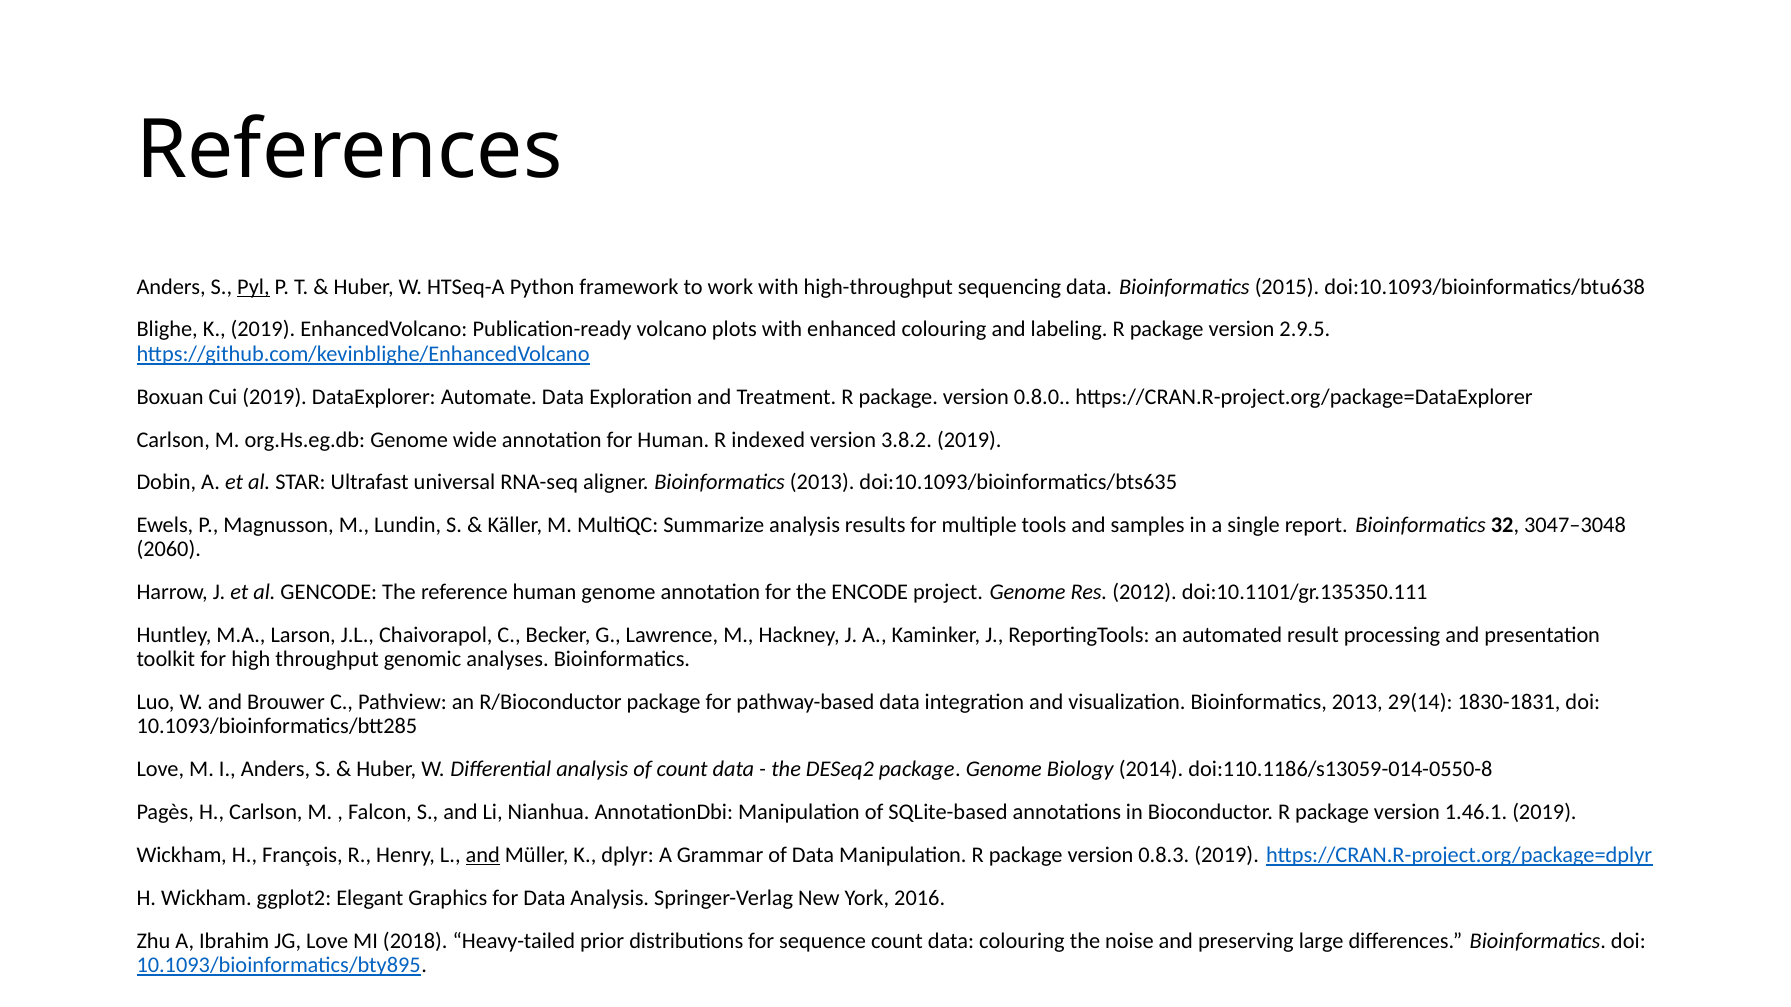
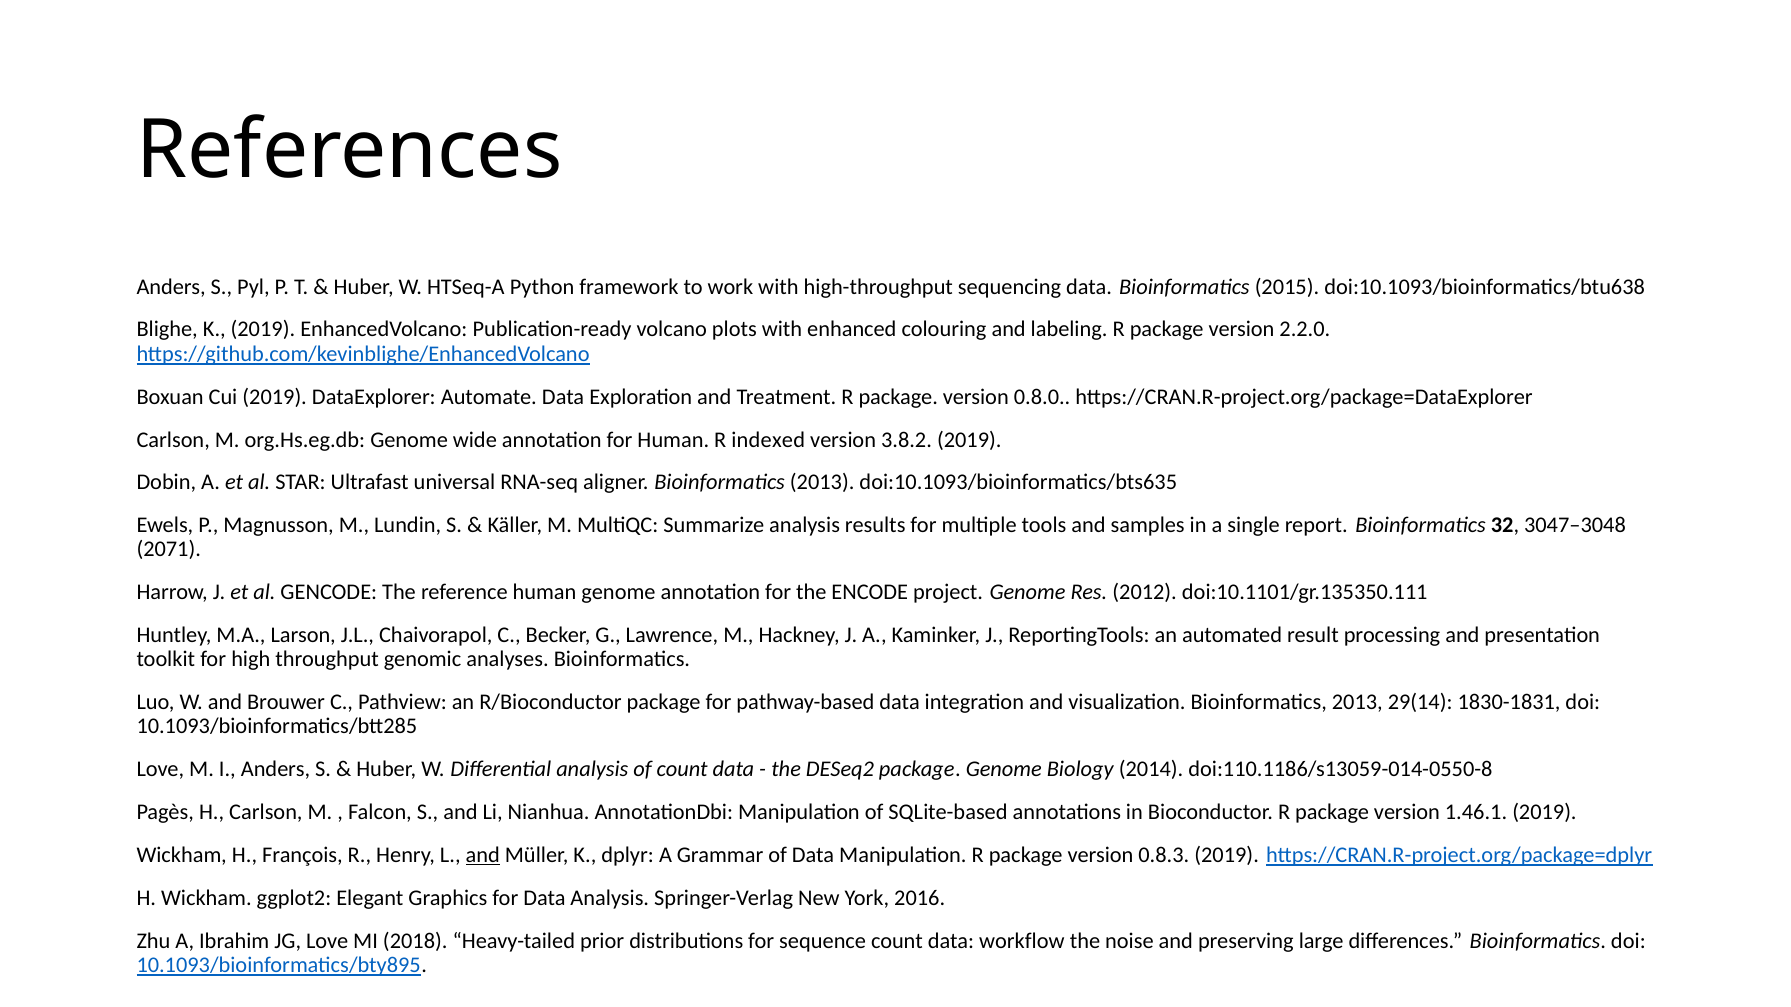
Pyl underline: present -> none
2.9.5: 2.9.5 -> 2.2.0
2060: 2060 -> 2071
data colouring: colouring -> workflow
